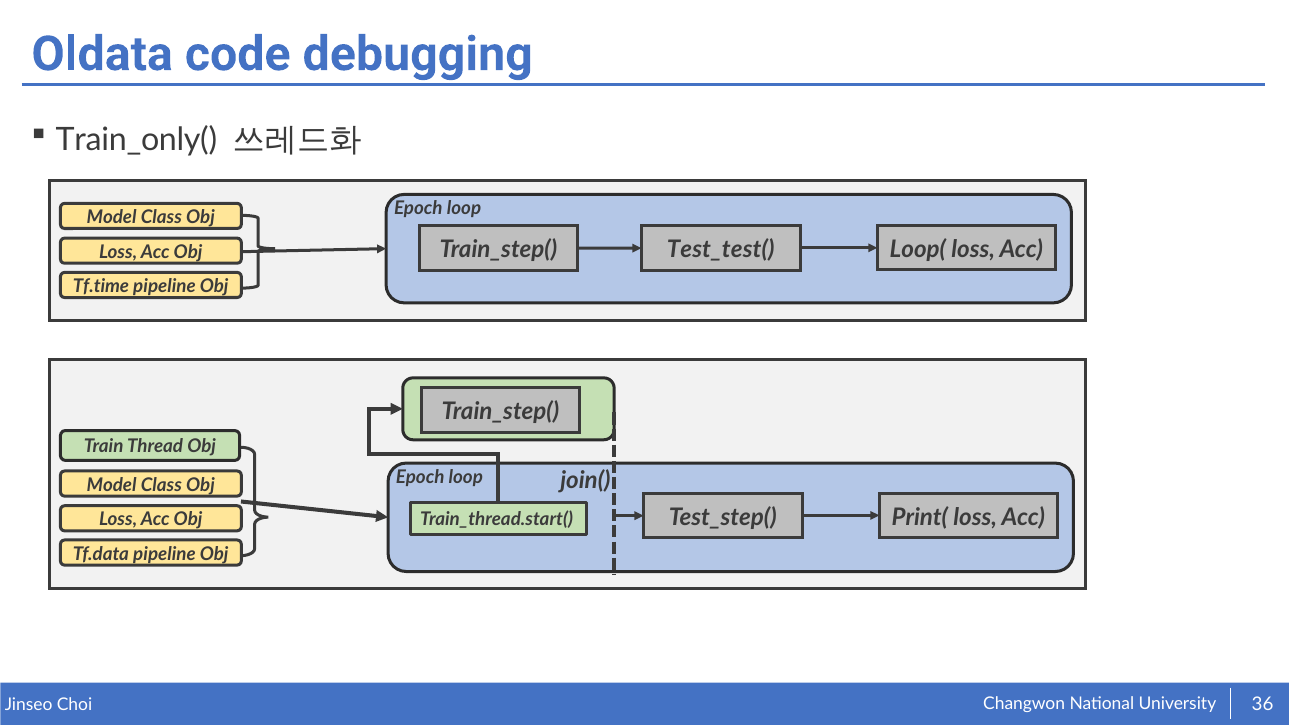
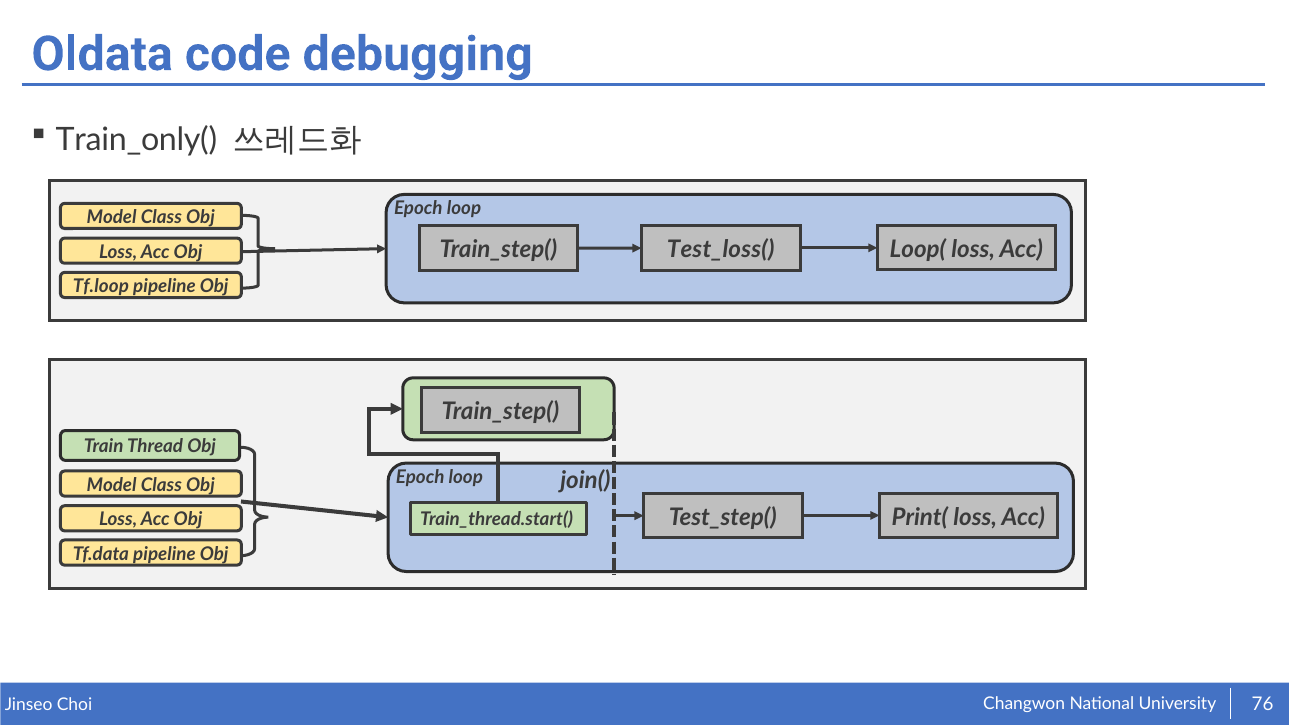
Test_test(: Test_test( -> Test_loss(
Tf.time: Tf.time -> Tf.loop
36: 36 -> 76
